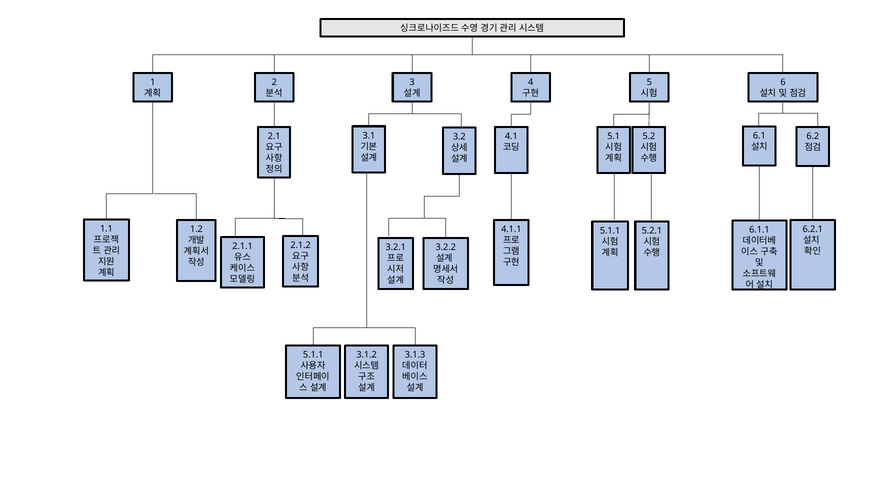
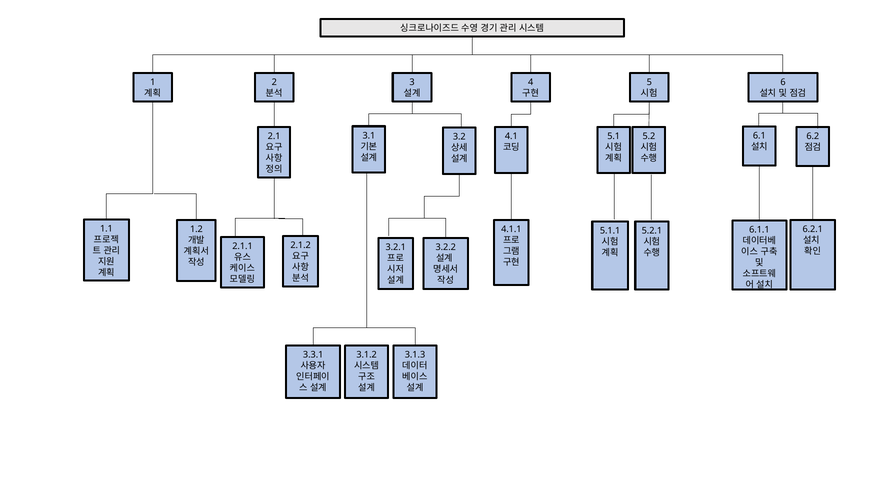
5.1.1 at (313, 355): 5.1.1 -> 3.3.1
